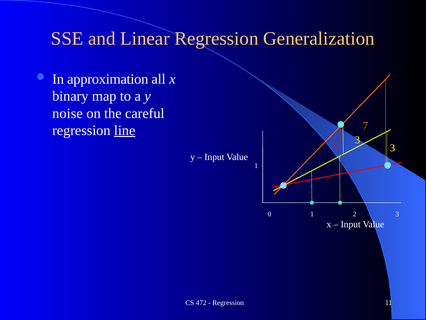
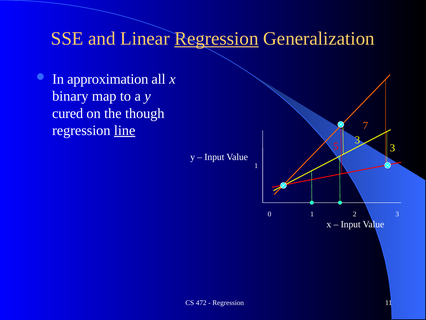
Regression at (216, 39) underline: none -> present
noise: noise -> cured
careful: careful -> though
